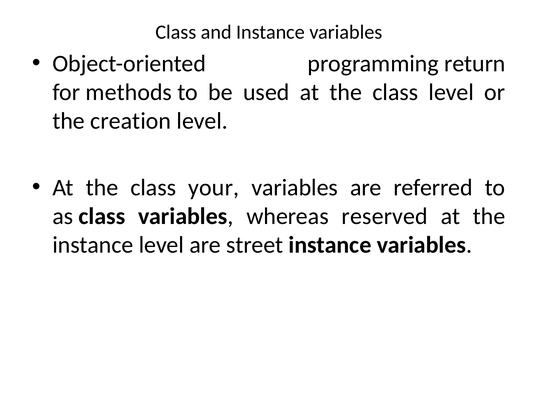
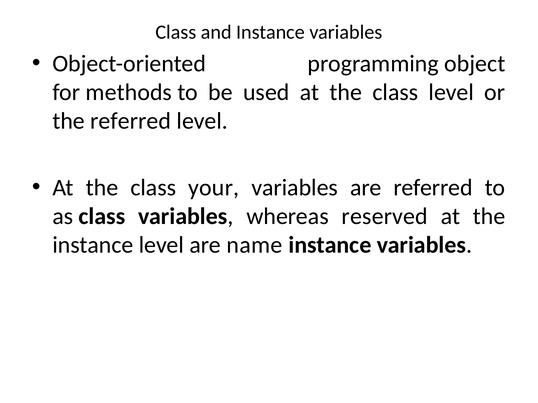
return: return -> object
the creation: creation -> referred
street: street -> name
